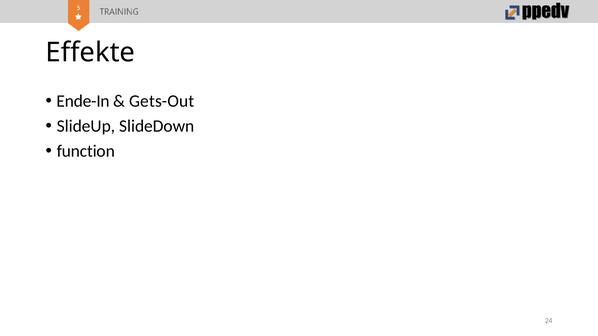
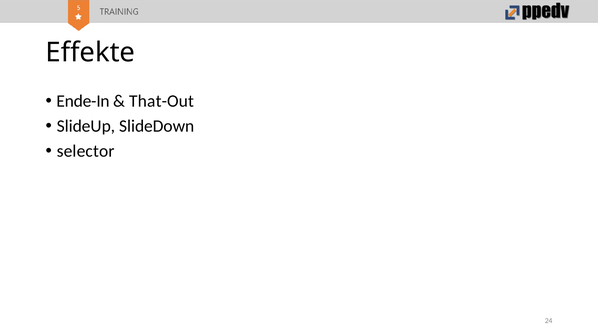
Gets-Out: Gets-Out -> That-Out
function: function -> selector
